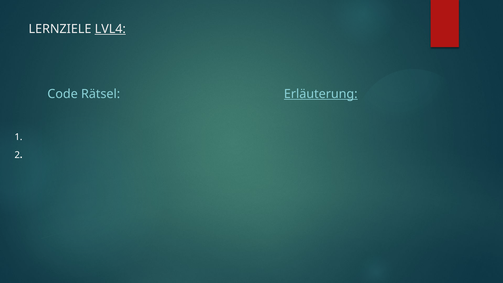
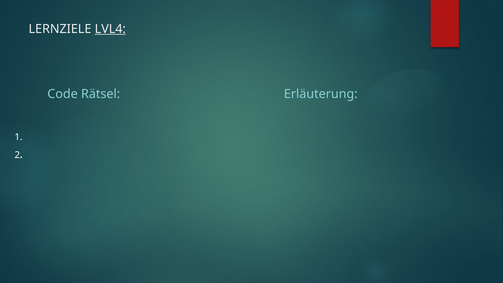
Erläuterung underline: present -> none
